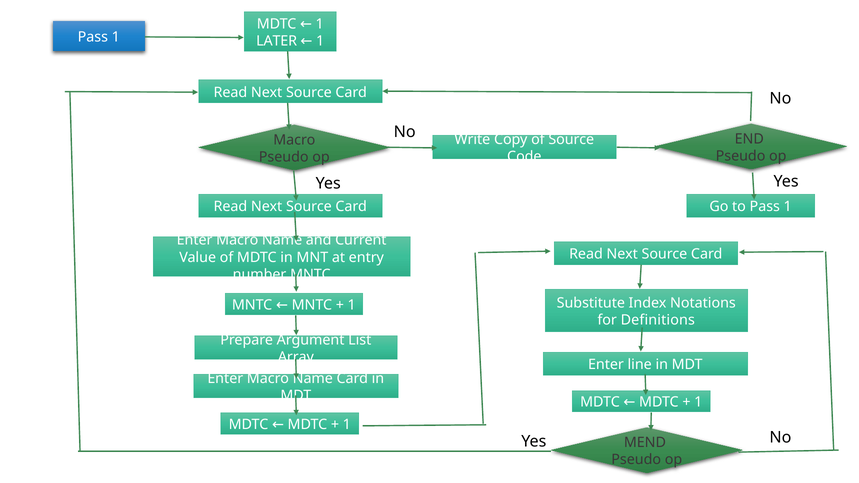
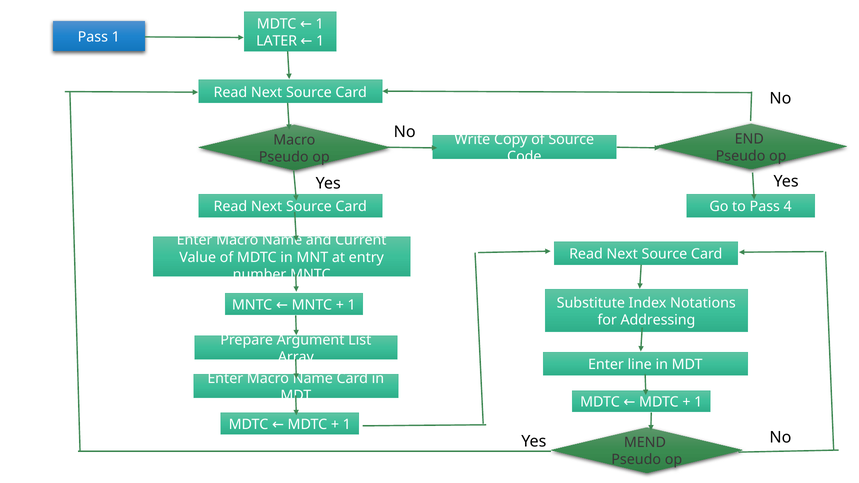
to Pass 1: 1 -> 4
Definitions: Definitions -> Addressing
